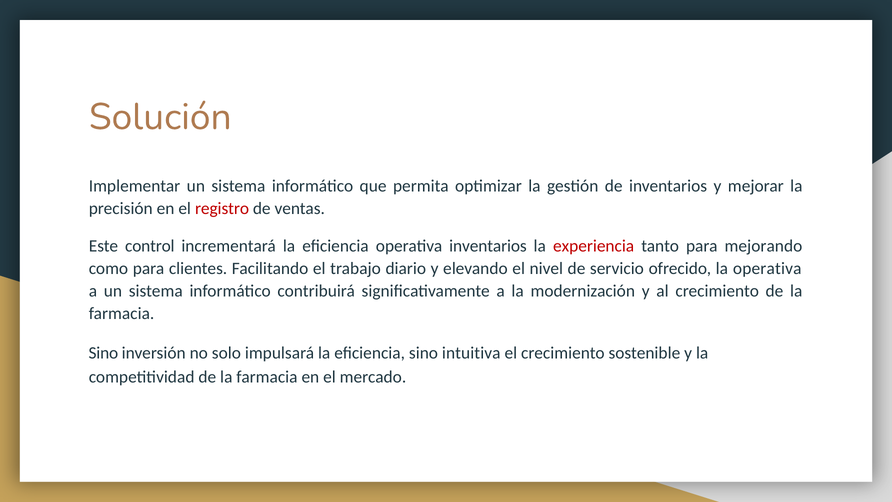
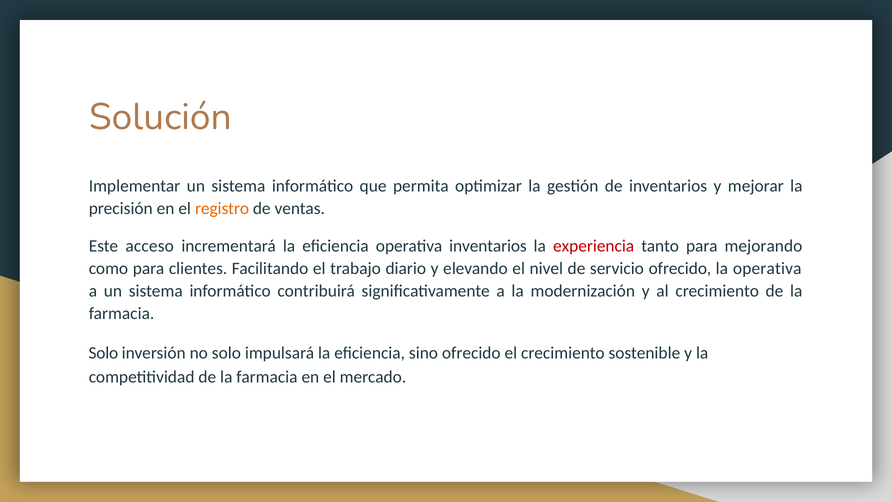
registro colour: red -> orange
control: control -> acceso
Sino at (103, 353): Sino -> Solo
sino intuitiva: intuitiva -> ofrecido
